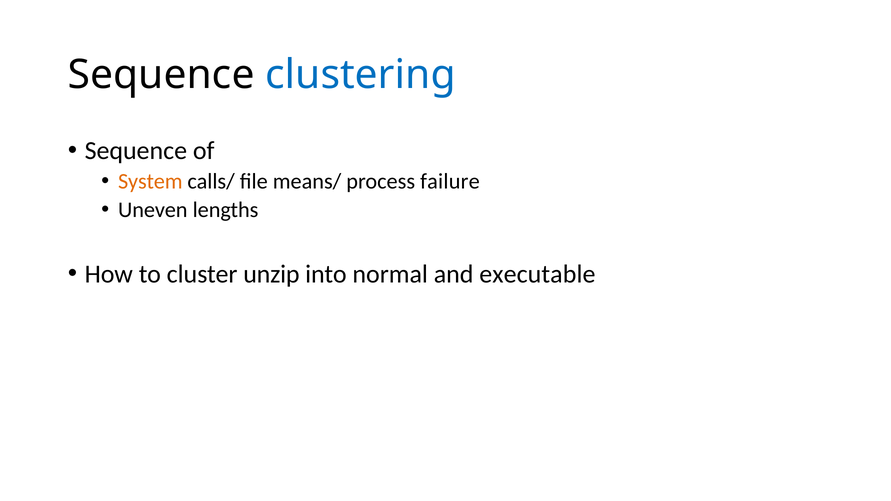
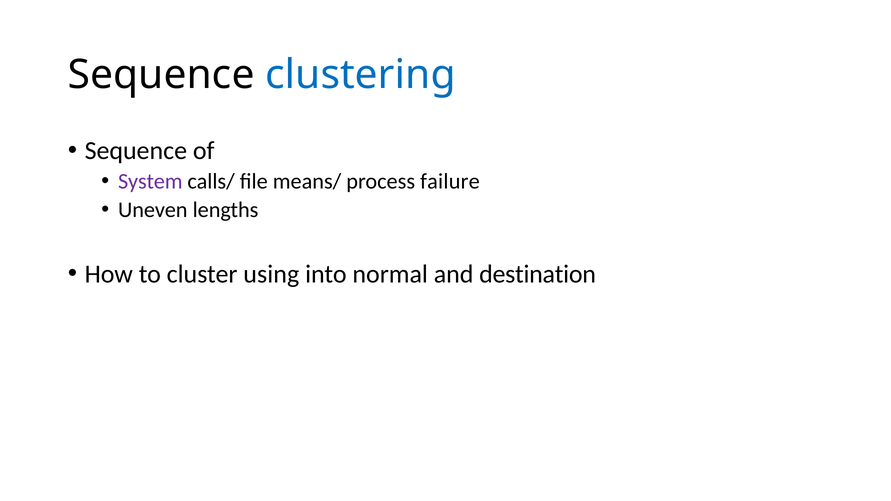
System colour: orange -> purple
unzip: unzip -> using
executable: executable -> destination
